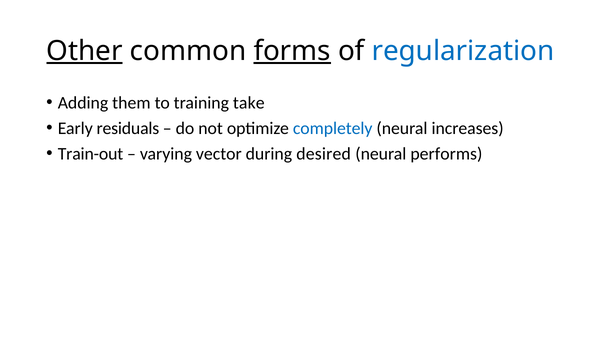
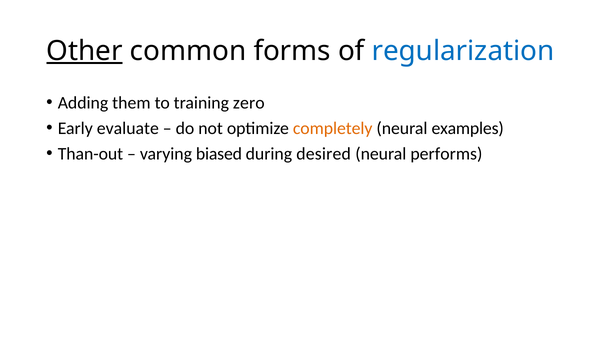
forms underline: present -> none
take: take -> zero
residuals: residuals -> evaluate
completely colour: blue -> orange
increases: increases -> examples
Train-out: Train-out -> Than-out
vector: vector -> biased
